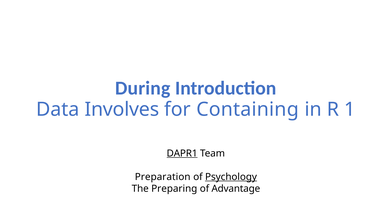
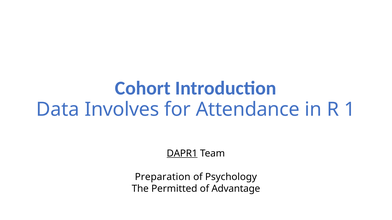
During: During -> Cohort
Containing: Containing -> Attendance
Psychology underline: present -> none
Preparing: Preparing -> Permitted
